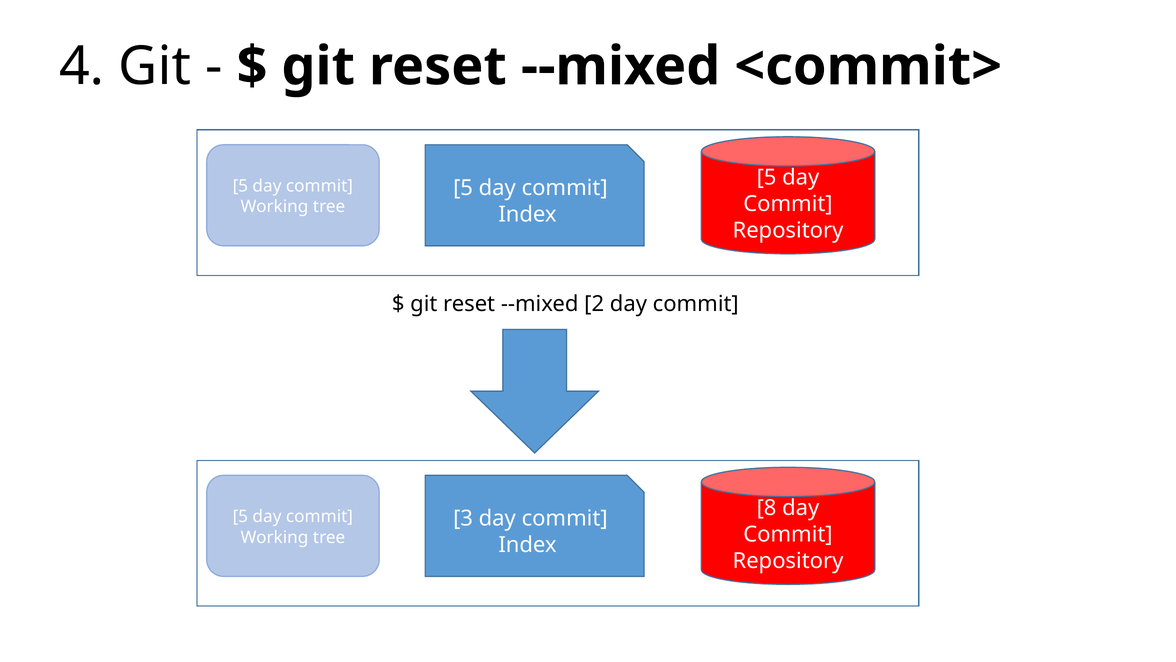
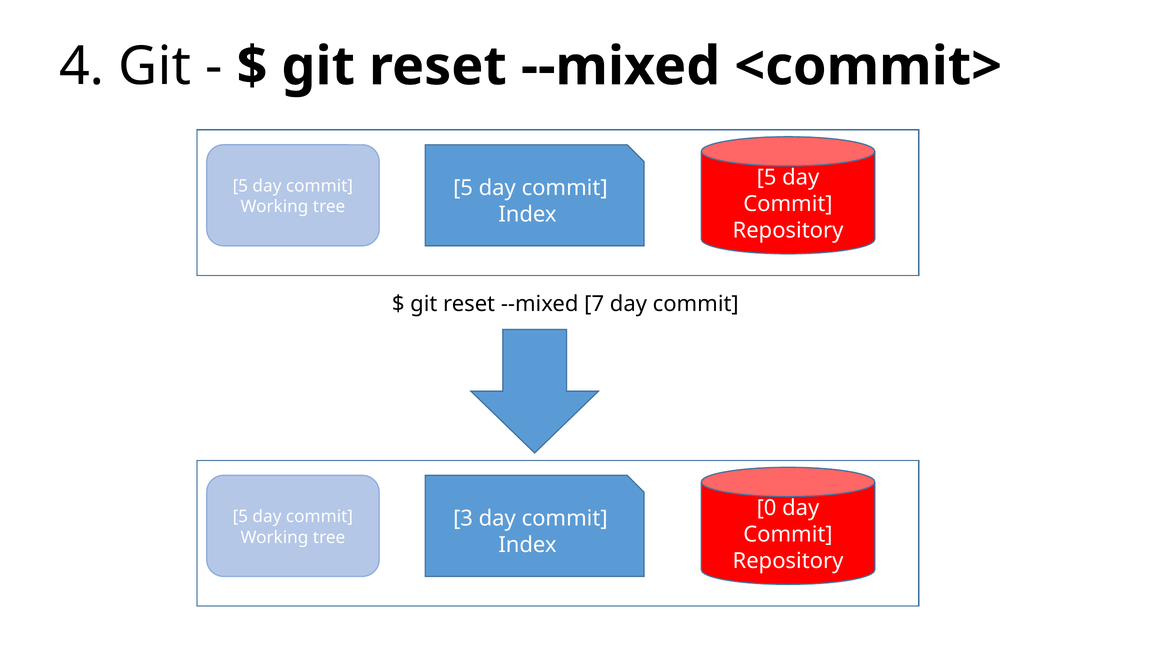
2: 2 -> 7
8: 8 -> 0
